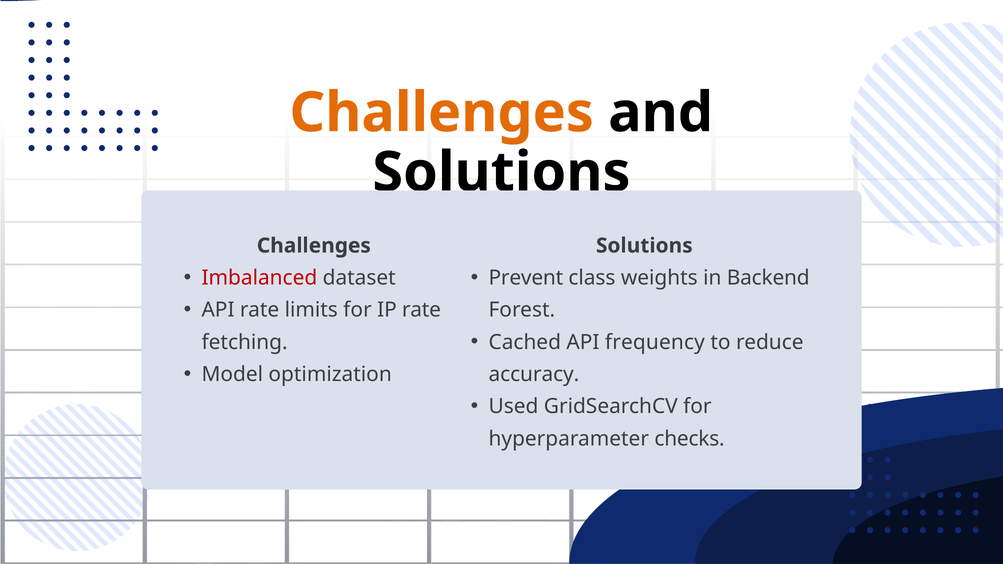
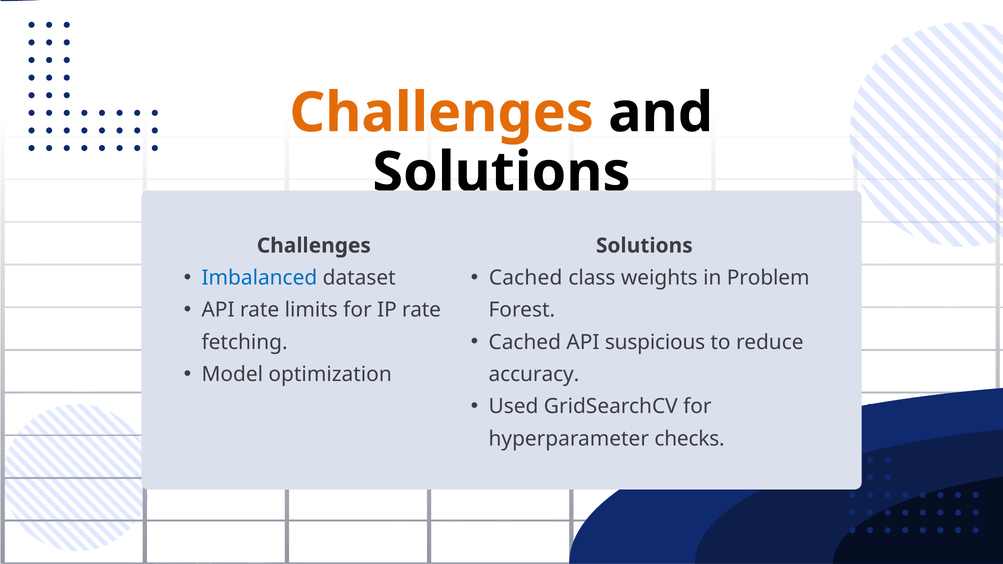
Imbalanced colour: red -> blue
Prevent at (526, 278): Prevent -> Cached
Backend: Backend -> Problem
frequency: frequency -> suspicious
